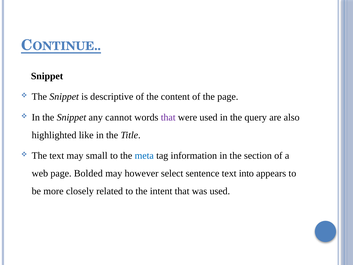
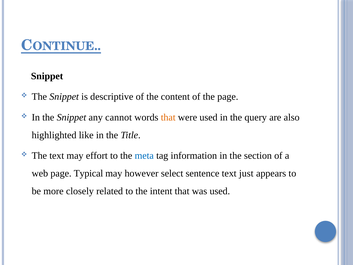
that at (168, 117) colour: purple -> orange
small: small -> effort
Bolded: Bolded -> Typical
into: into -> just
